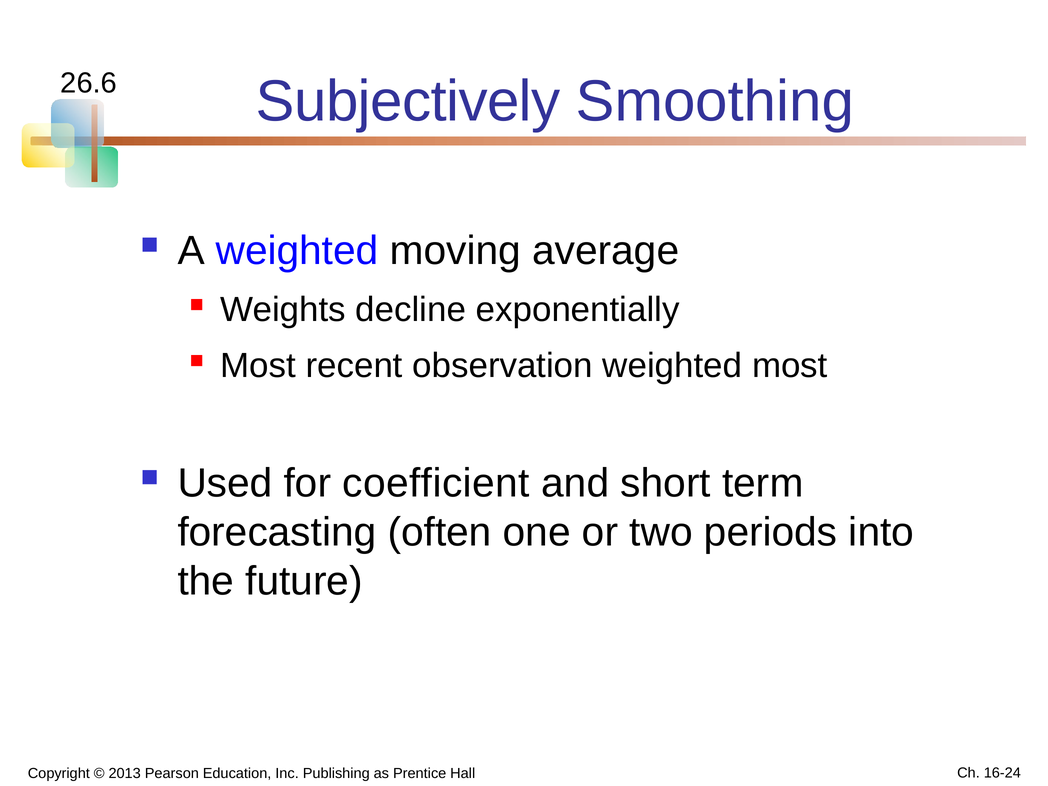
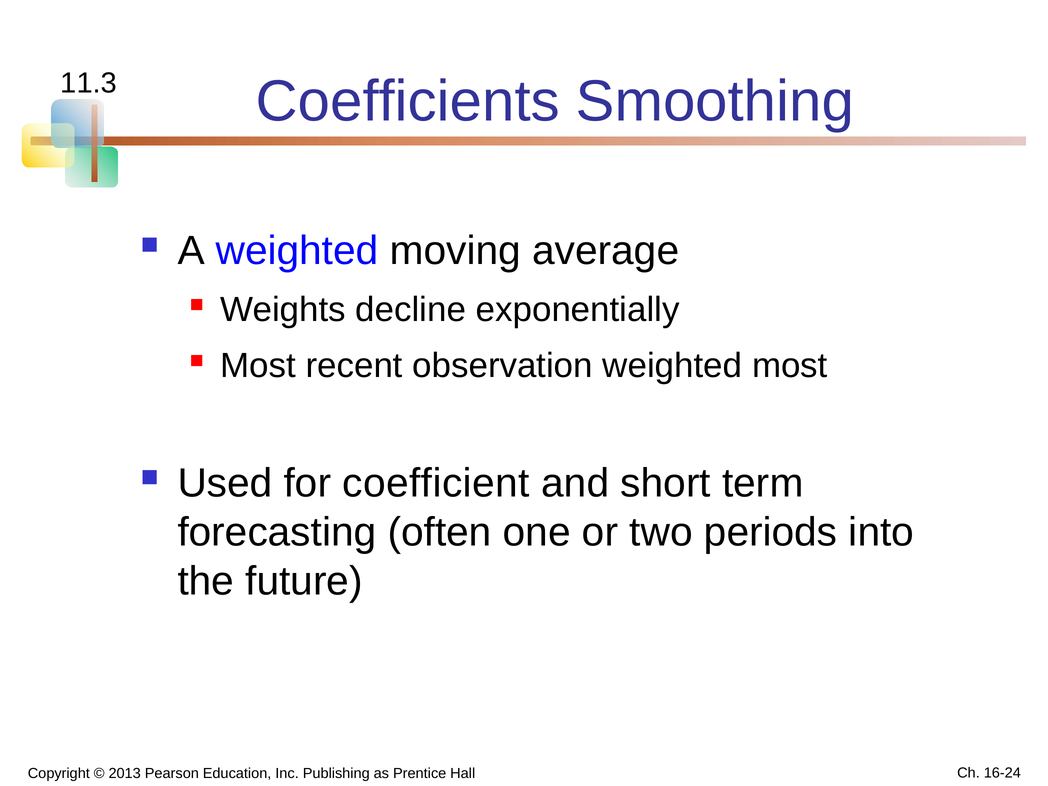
26.6: 26.6 -> 11.3
Subjectively: Subjectively -> Coefficients
